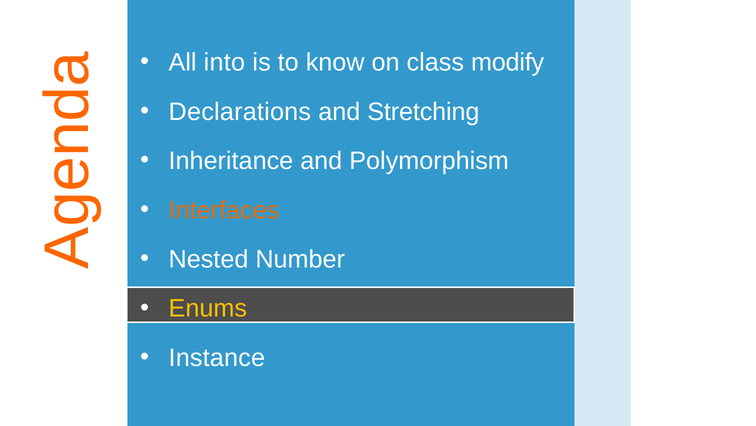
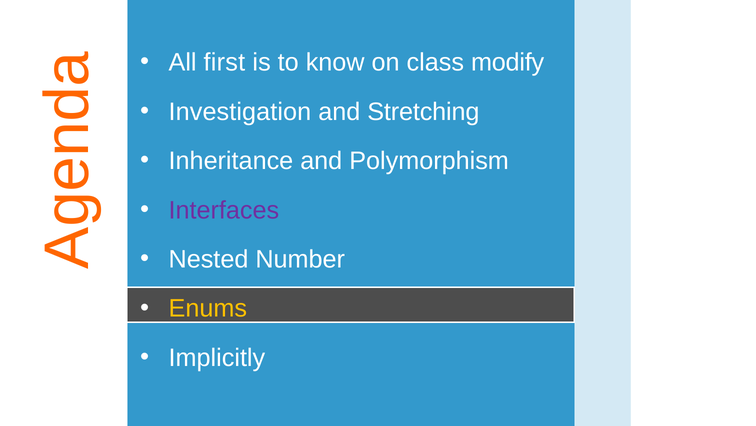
into: into -> first
Declarations: Declarations -> Investigation
Interfaces colour: orange -> purple
Instance: Instance -> Implicitly
